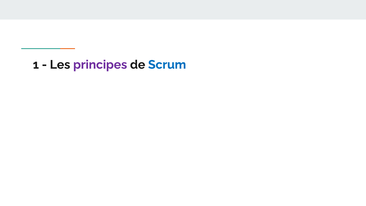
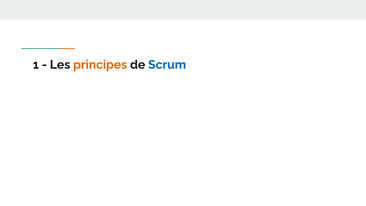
principes colour: purple -> orange
